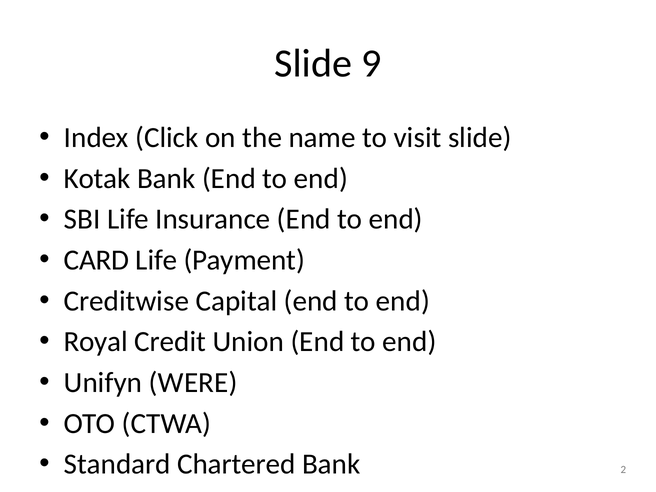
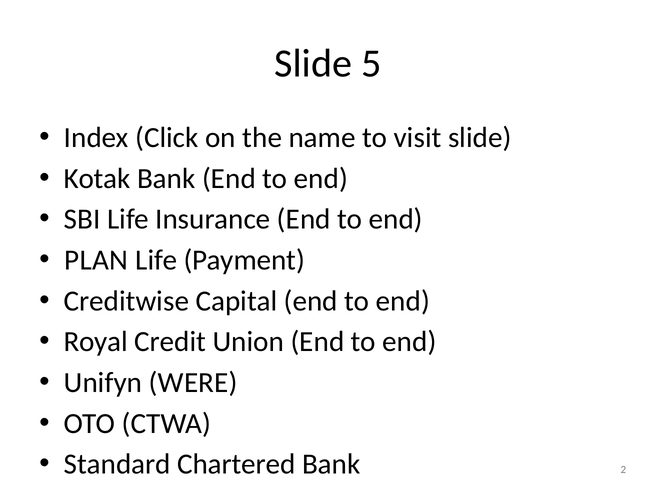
9: 9 -> 5
CARD: CARD -> PLAN
